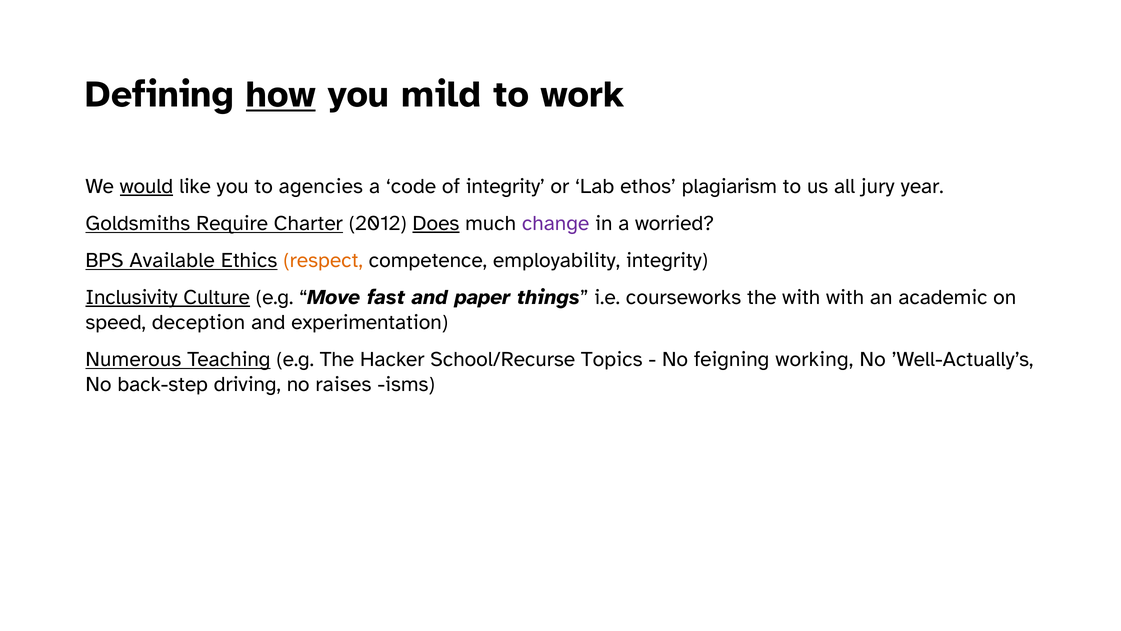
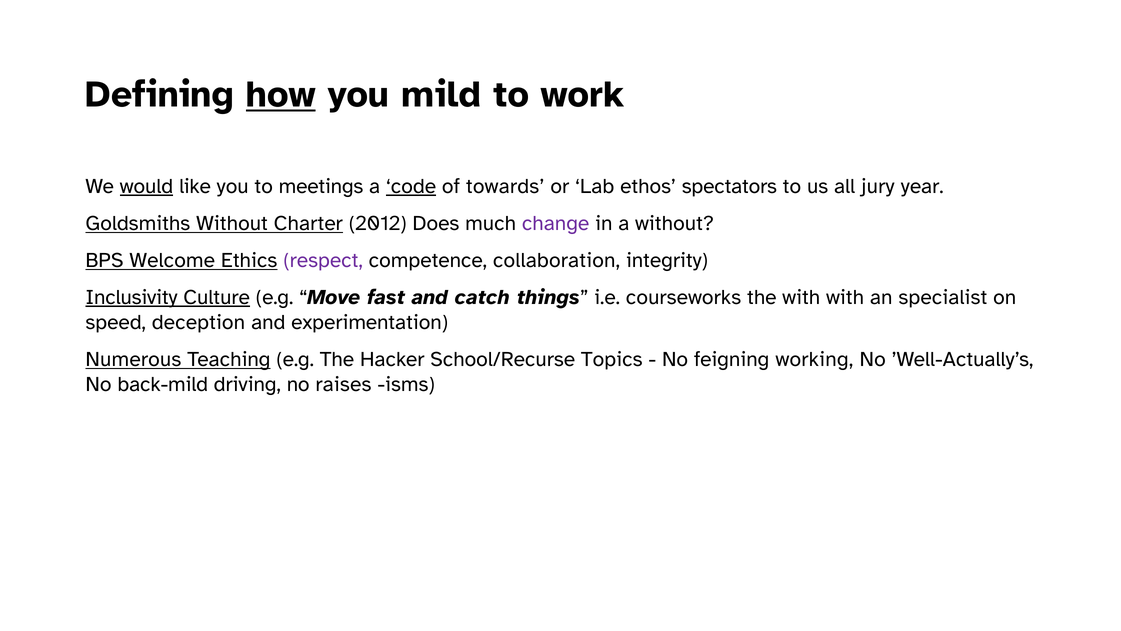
agencies: agencies -> meetings
code underline: none -> present
of integrity: integrity -> towards
plagiarism: plagiarism -> spectators
Goldsmiths Require: Require -> Without
Does underline: present -> none
a worried: worried -> without
Available: Available -> Welcome
respect colour: orange -> purple
employability: employability -> collaboration
paper: paper -> catch
academic: academic -> specialist
back-step: back-step -> back-mild
